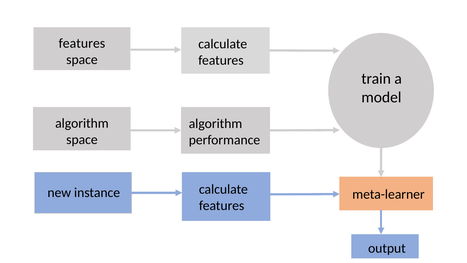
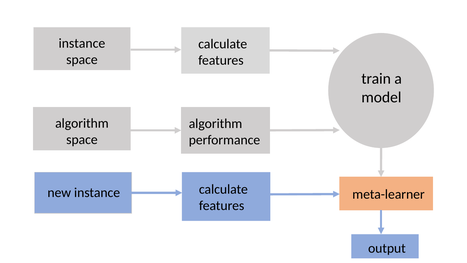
features at (82, 43): features -> instance
